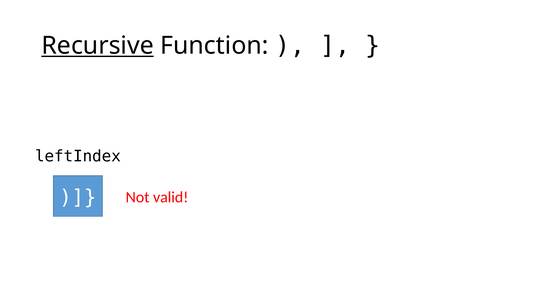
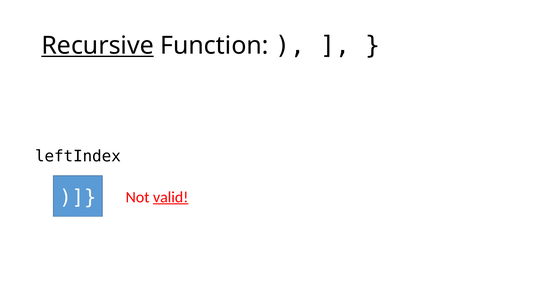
valid underline: none -> present
